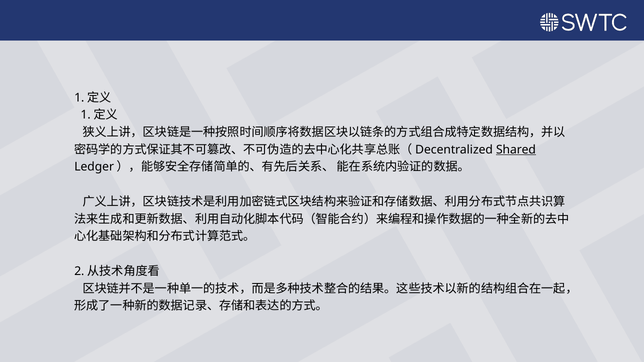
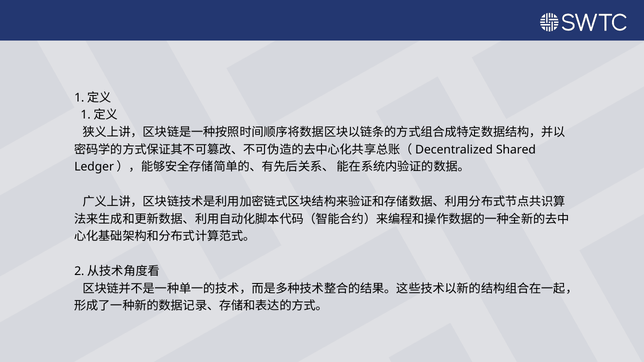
Shared underline: present -> none
